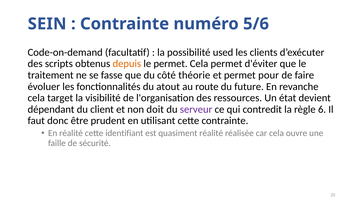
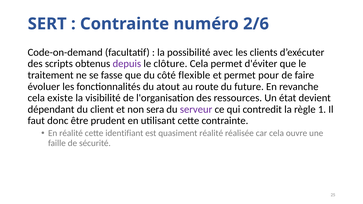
SEIN: SEIN -> SERT
5/6: 5/6 -> 2/6
used: used -> avec
depuis colour: orange -> purple
le permet: permet -> clôture
théorie: théorie -> flexible
target: target -> existe
doit: doit -> sera
6: 6 -> 1
